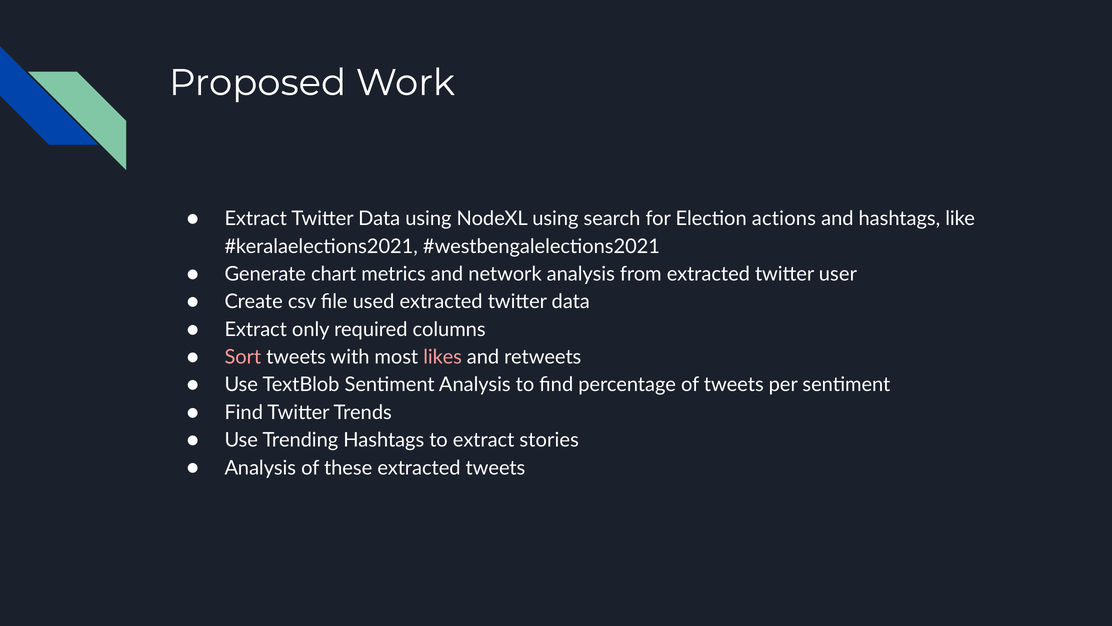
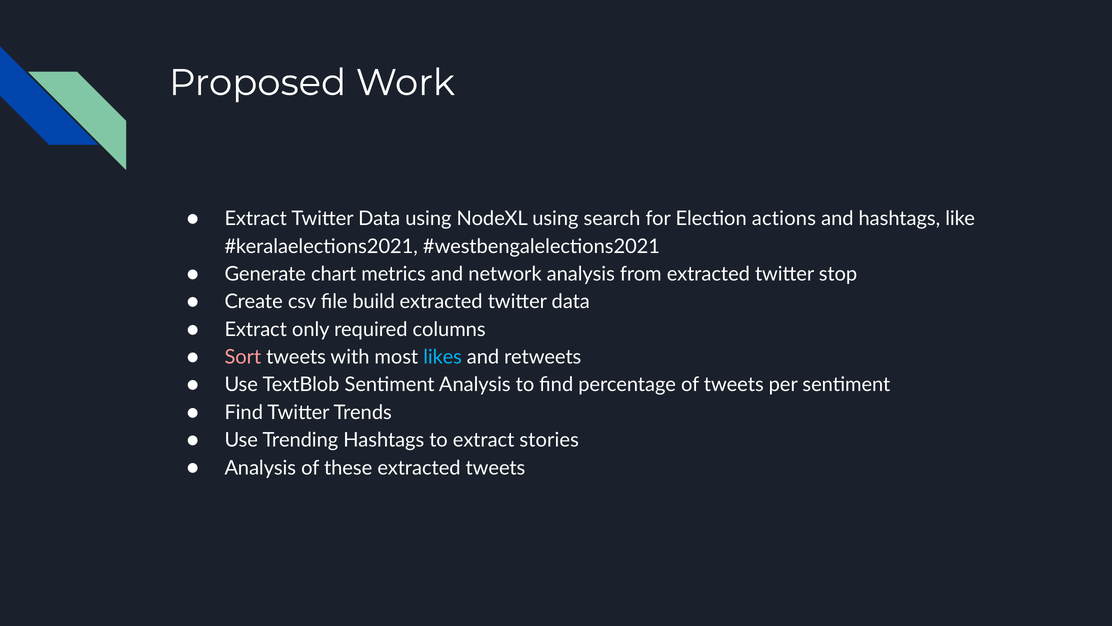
user: user -> stop
used: used -> build
likes colour: pink -> light blue
